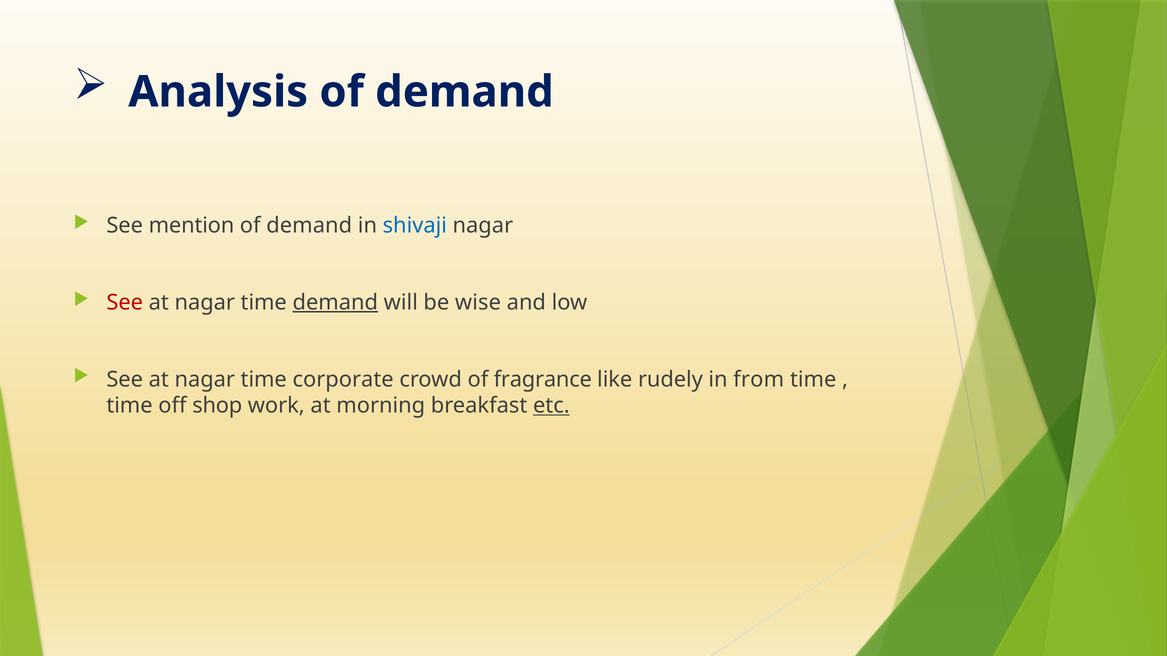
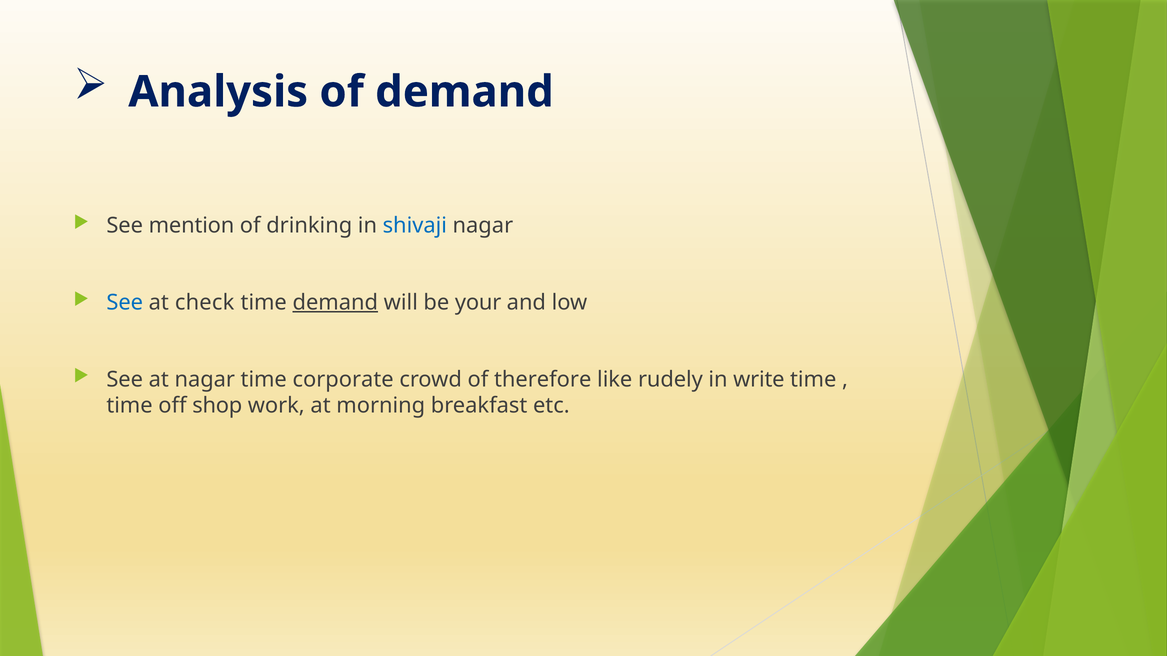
demand at (309, 226): demand -> drinking
See at (125, 303) colour: red -> blue
nagar at (205, 303): nagar -> check
wise: wise -> your
fragrance: fragrance -> therefore
from: from -> write
etc underline: present -> none
